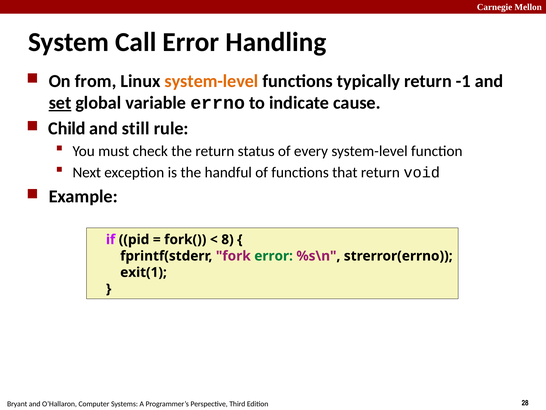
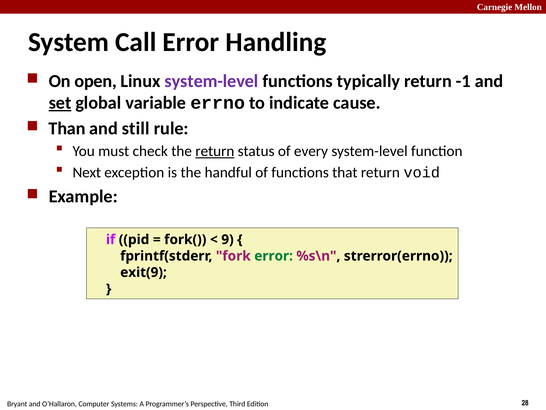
from: from -> open
system-level at (212, 81) colour: orange -> purple
Child: Child -> Than
return at (215, 151) underline: none -> present
8: 8 -> 9
exit(1: exit(1 -> exit(9
